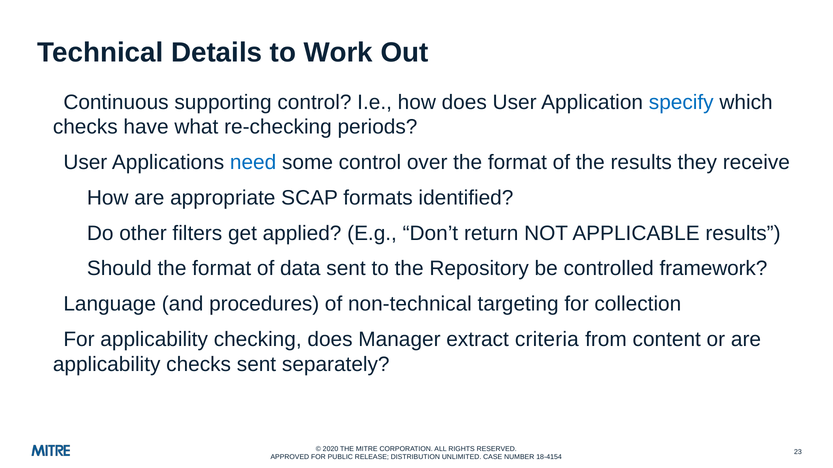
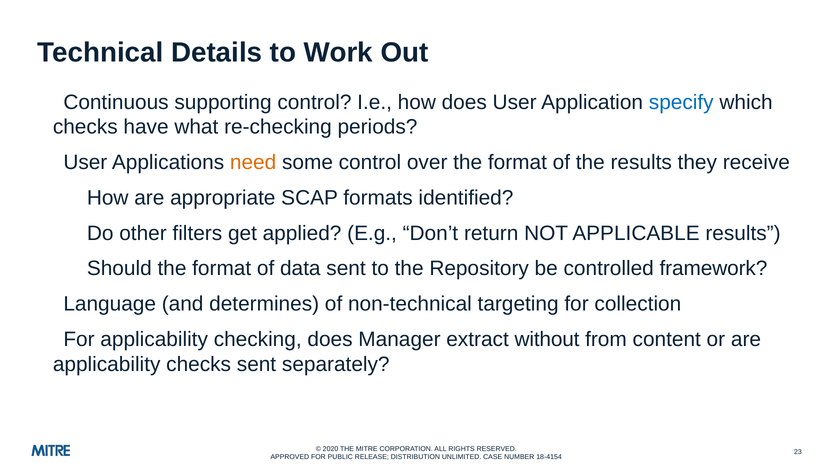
need colour: blue -> orange
procedures: procedures -> determines
criteria: criteria -> without
